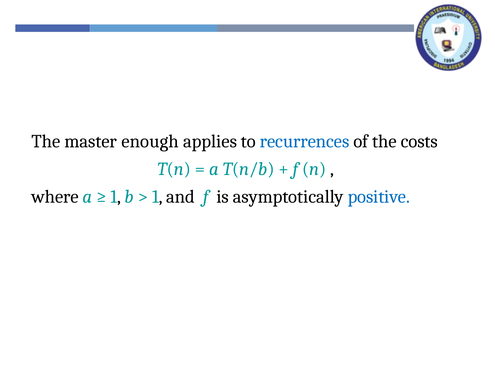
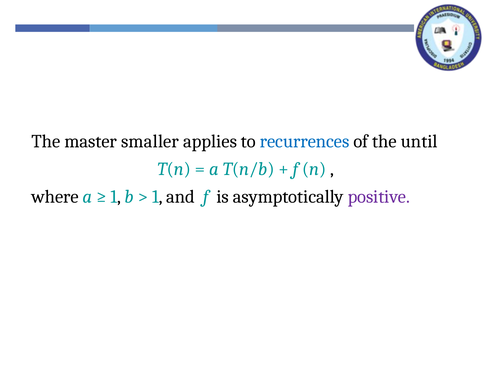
enough: enough -> smaller
costs: costs -> until
positive colour: blue -> purple
